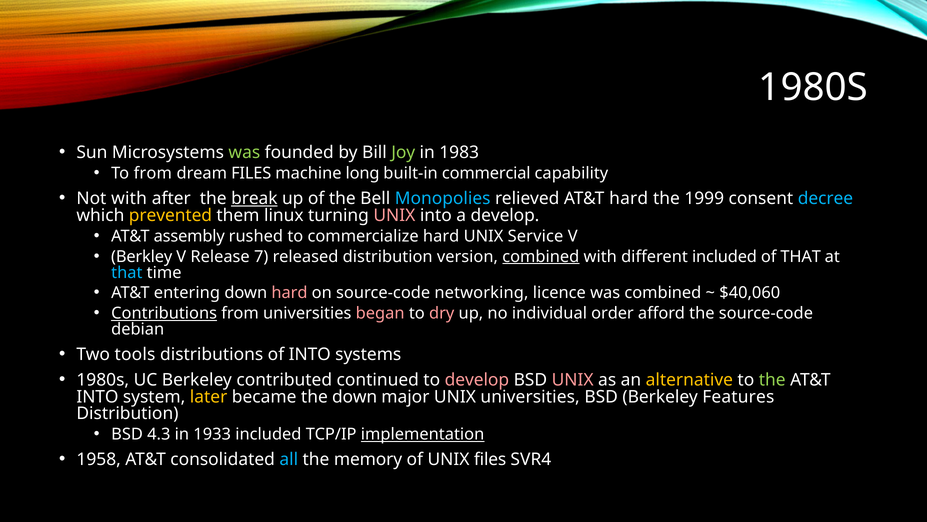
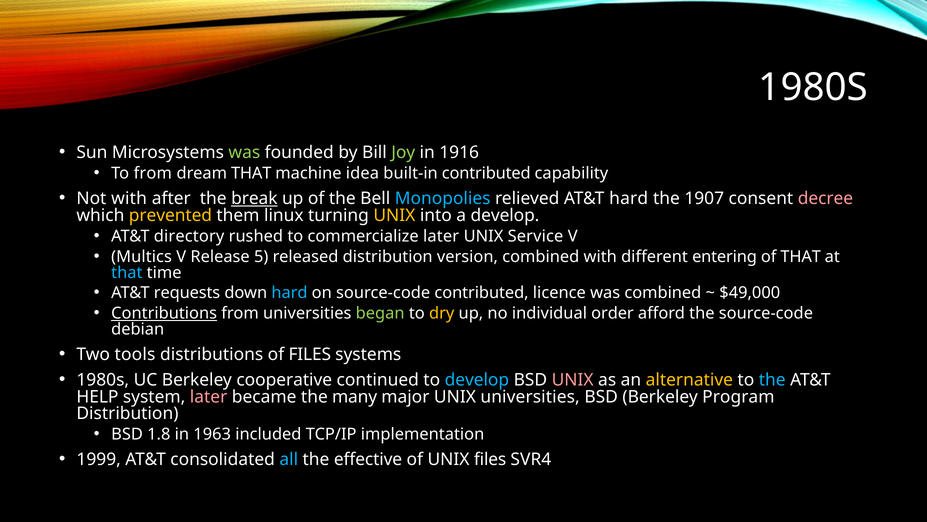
1983: 1983 -> 1916
dream FILES: FILES -> THAT
long: long -> idea
built-in commercial: commercial -> contributed
1999: 1999 -> 1907
decree colour: light blue -> pink
UNIX at (394, 215) colour: pink -> yellow
assembly: assembly -> directory
commercialize hard: hard -> later
Berkley: Berkley -> Multics
7: 7 -> 5
combined at (541, 256) underline: present -> none
different included: included -> entering
entering: entering -> requests
hard at (289, 293) colour: pink -> light blue
source-code networking: networking -> contributed
$40,060: $40,060 -> $49,000
began colour: pink -> light green
dry colour: pink -> yellow
of INTO: INTO -> FILES
contributed: contributed -> cooperative
develop at (477, 379) colour: pink -> light blue
the at (772, 379) colour: light green -> light blue
INTO at (97, 396): INTO -> HELP
later at (209, 396) colour: yellow -> pink
the down: down -> many
Features: Features -> Program
4.3: 4.3 -> 1.8
1933: 1933 -> 1963
implementation underline: present -> none
1958: 1958 -> 1999
memory: memory -> effective
